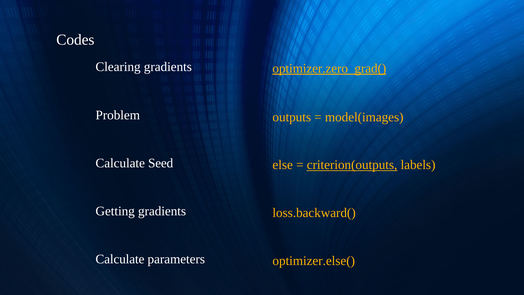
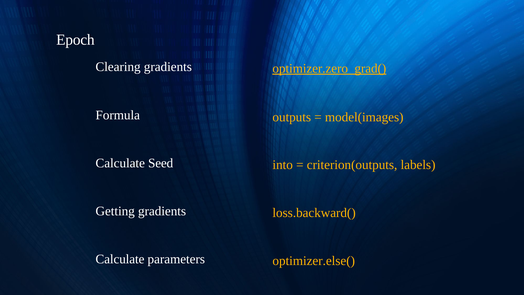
Codes: Codes -> Epoch
Problem: Problem -> Formula
else: else -> into
criterion(outputs underline: present -> none
